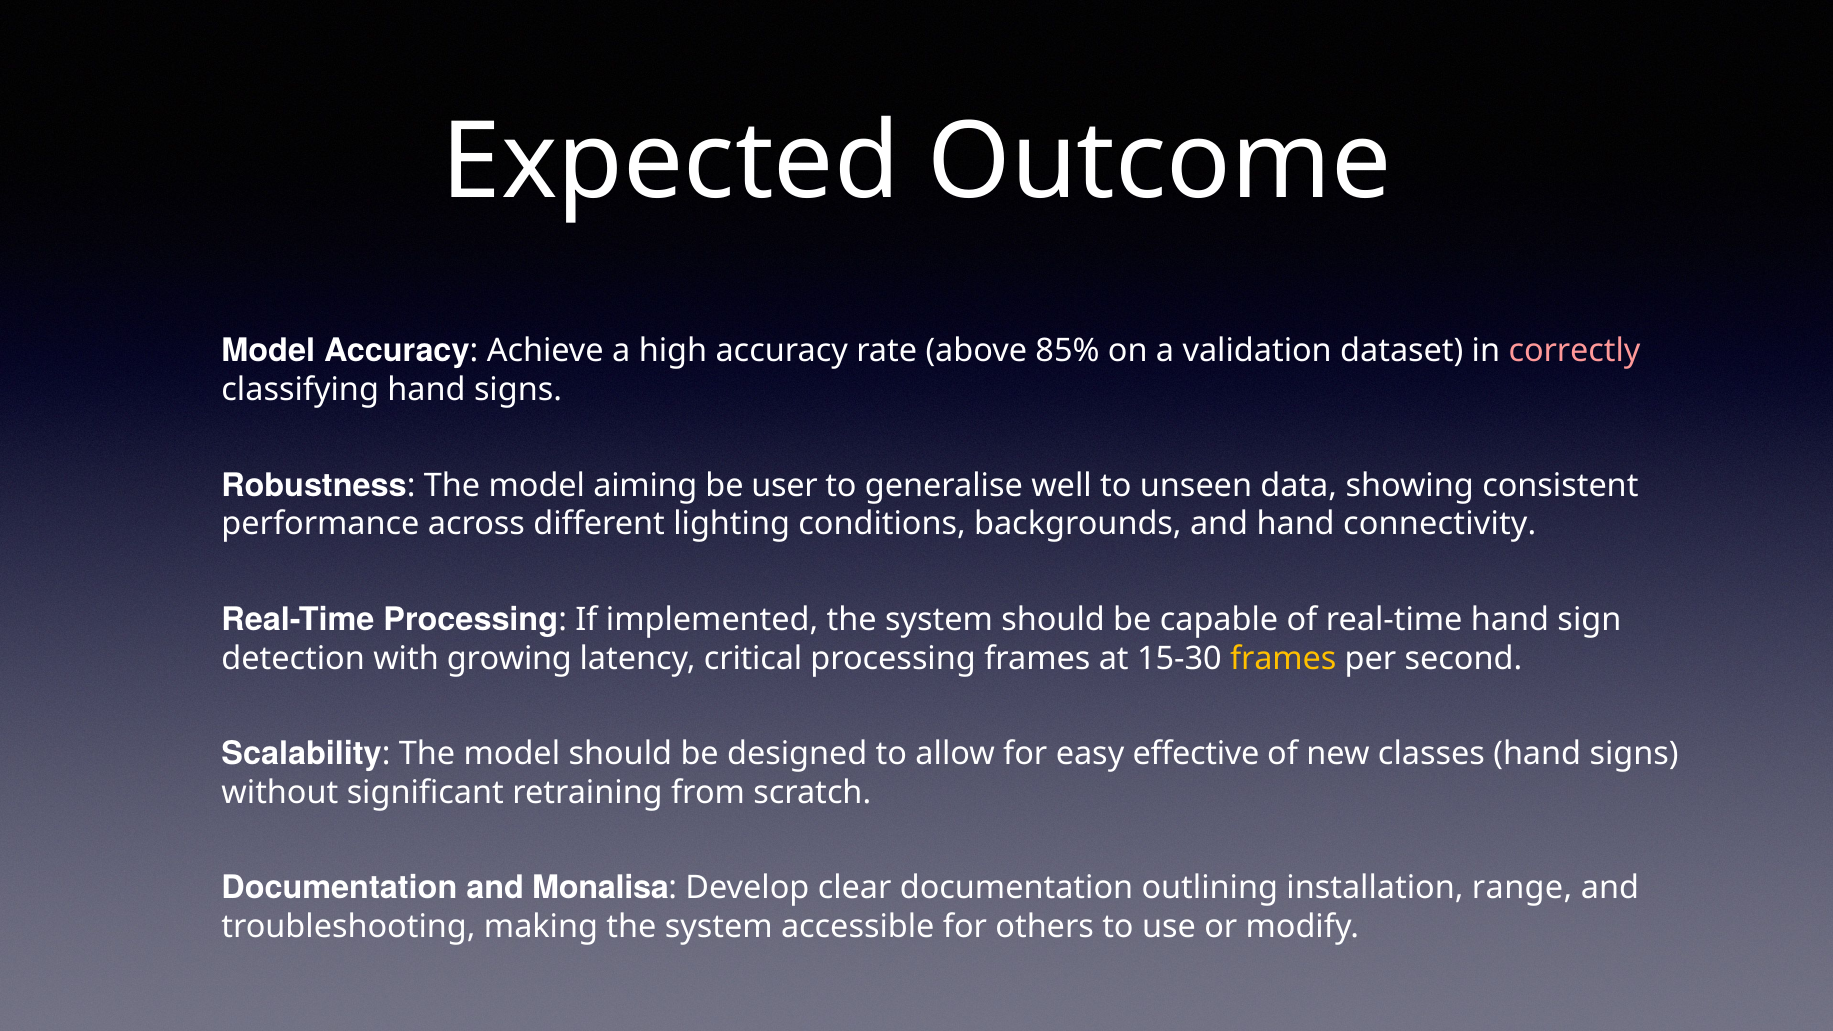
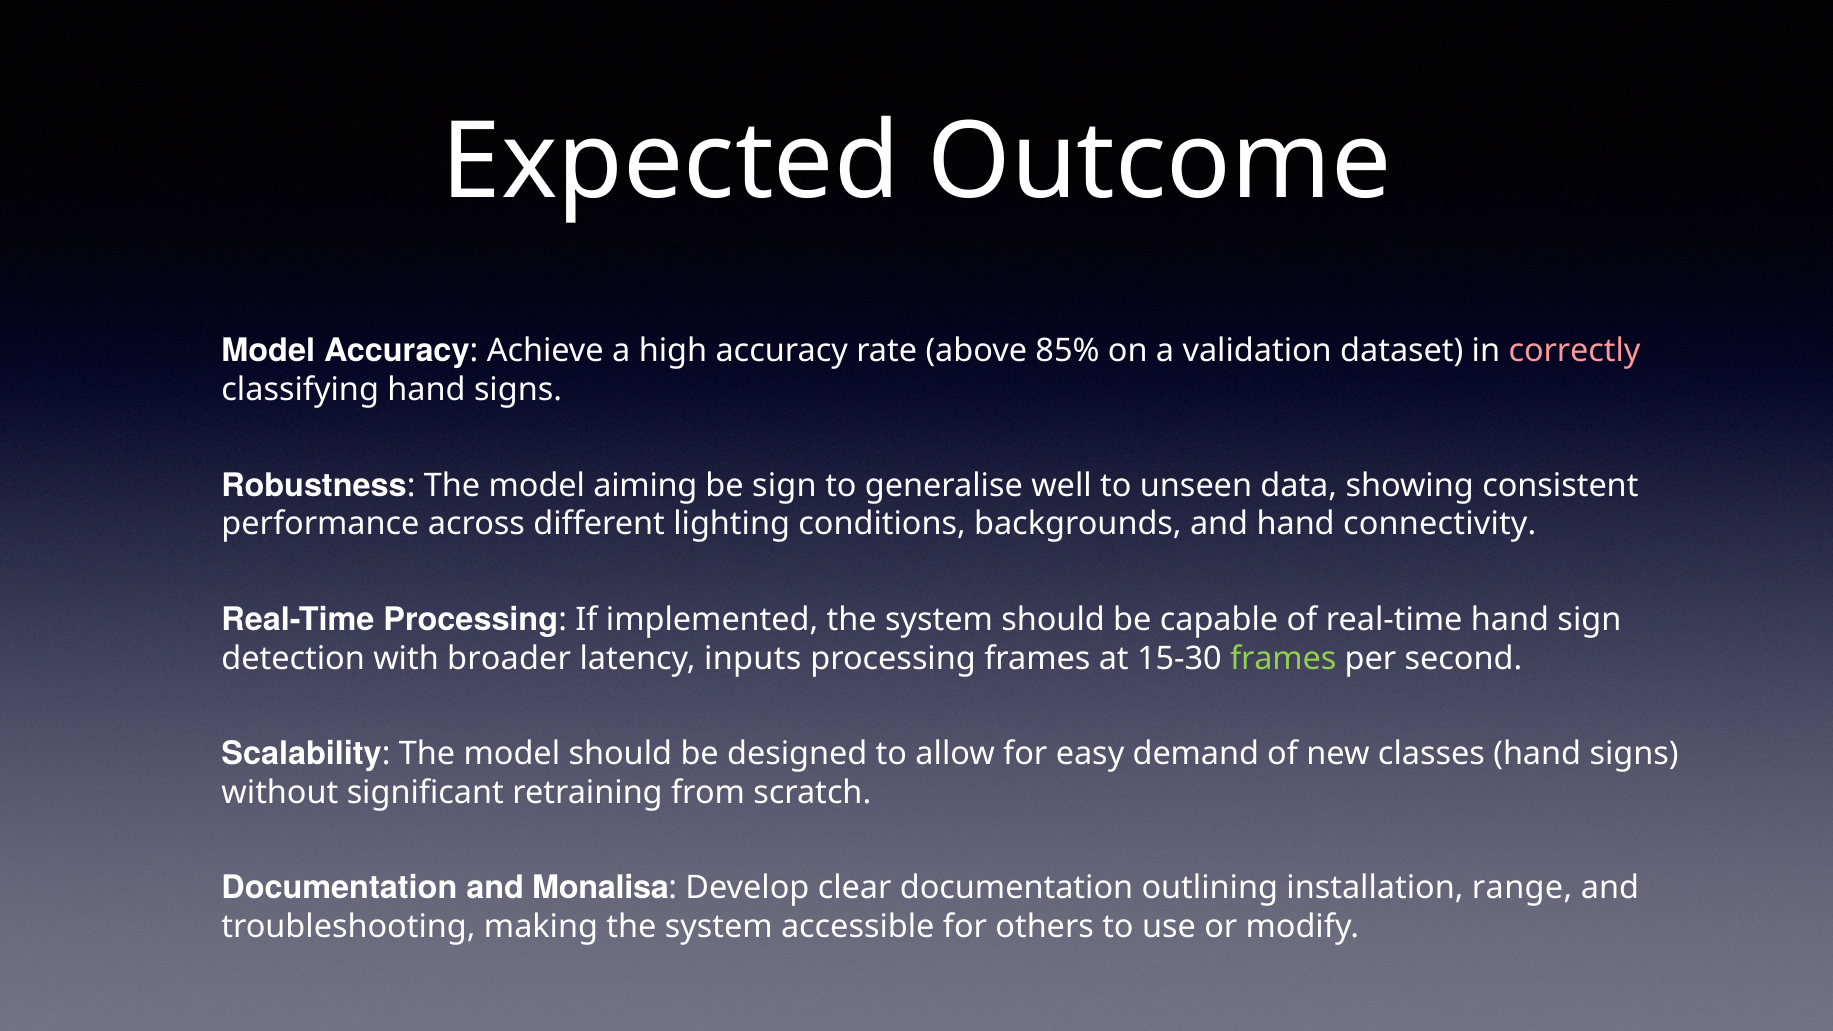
be user: user -> sign
growing: growing -> broader
critical: critical -> inputs
frames at (1283, 658) colour: yellow -> light green
effective: effective -> demand
